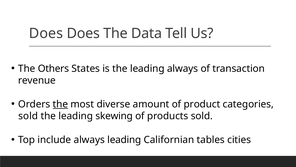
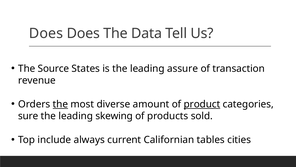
Others: Others -> Source
leading always: always -> assure
product underline: none -> present
sold at (28, 116): sold -> sure
always leading: leading -> current
